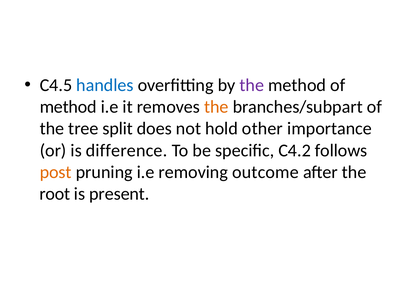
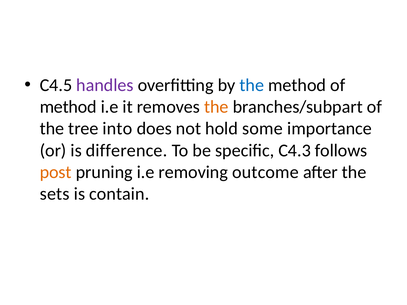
handles colour: blue -> purple
the at (252, 85) colour: purple -> blue
split: split -> into
other: other -> some
C4.2: C4.2 -> C4.3
root: root -> sets
present: present -> contain
